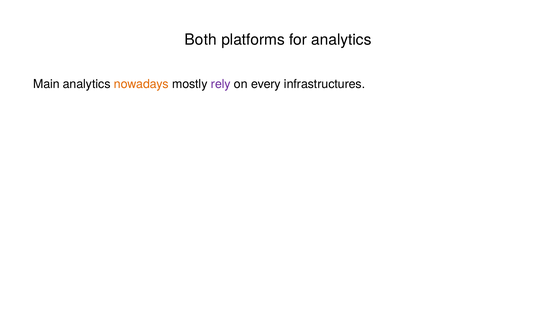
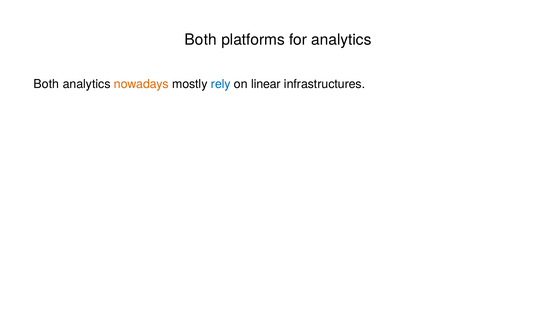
Main at (46, 84): Main -> Both
rely colour: purple -> blue
every: every -> linear
